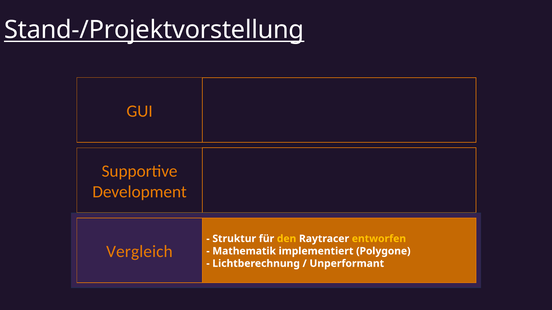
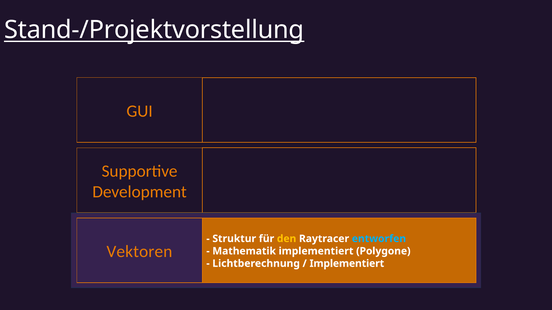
entworfen colour: yellow -> light blue
Vergleich: Vergleich -> Vektoren
Unperformant at (347, 264): Unperformant -> Implementiert
